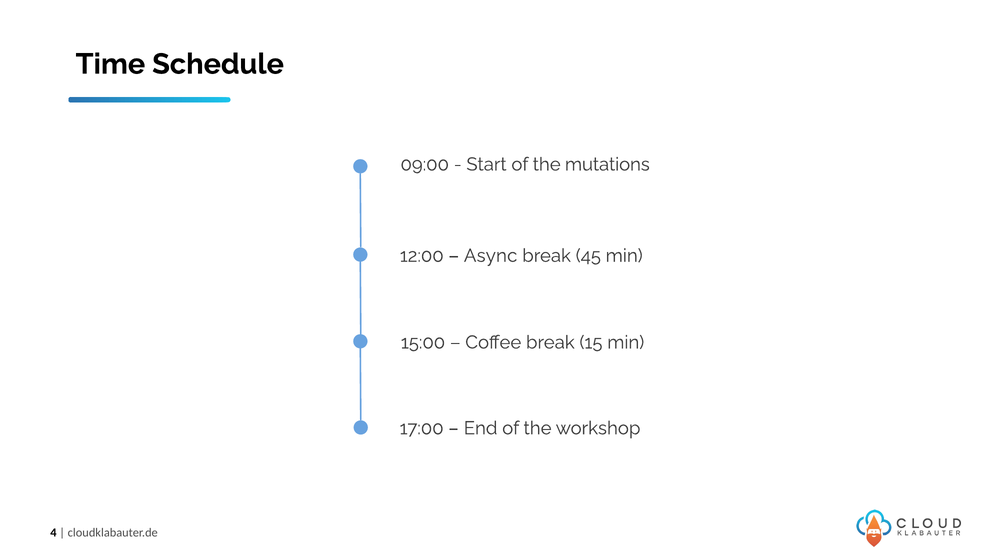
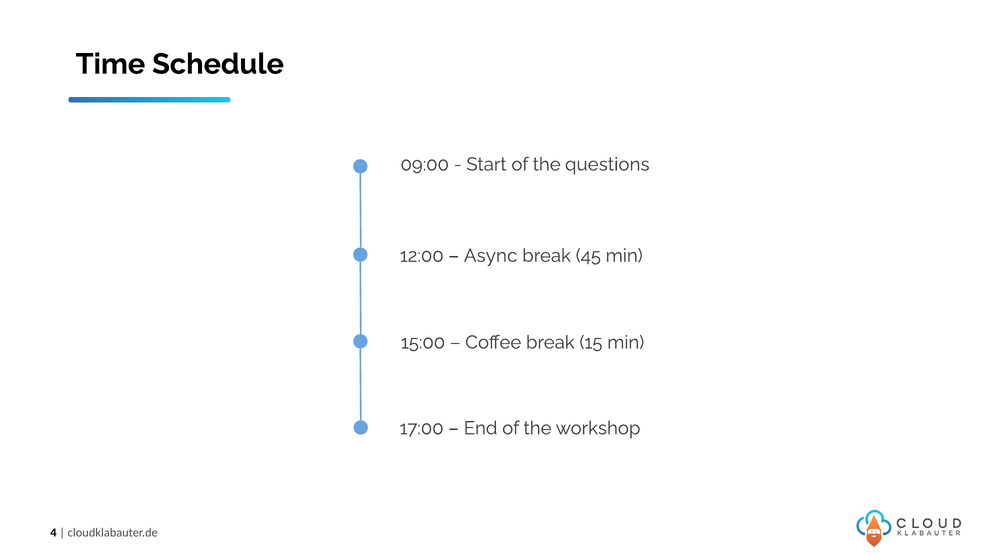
mutations: mutations -> questions
